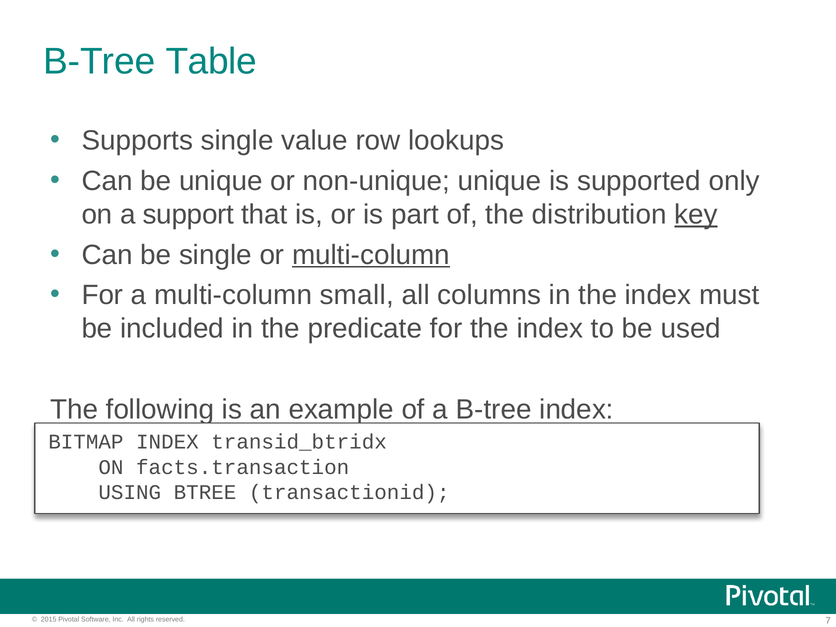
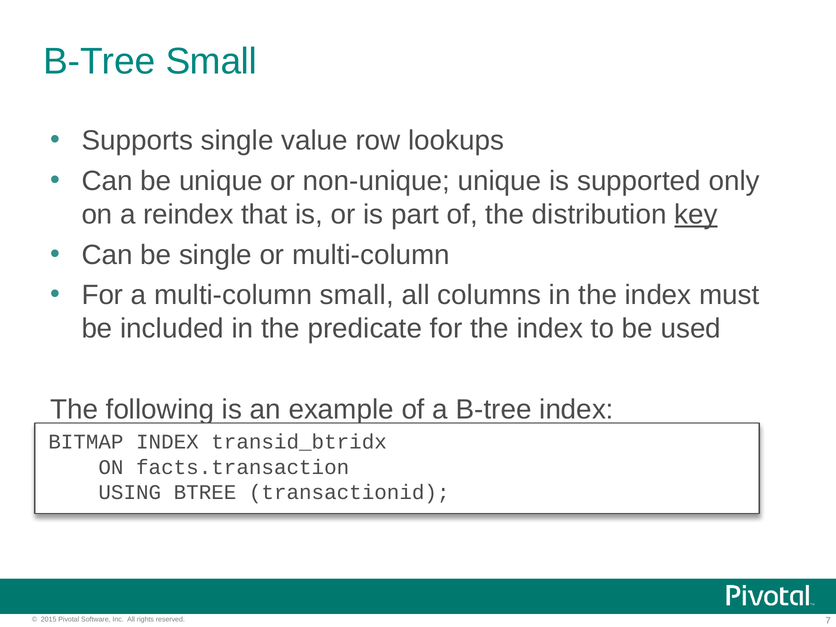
B-Tree Table: Table -> Small
support: support -> reindex
multi-column at (371, 255) underline: present -> none
